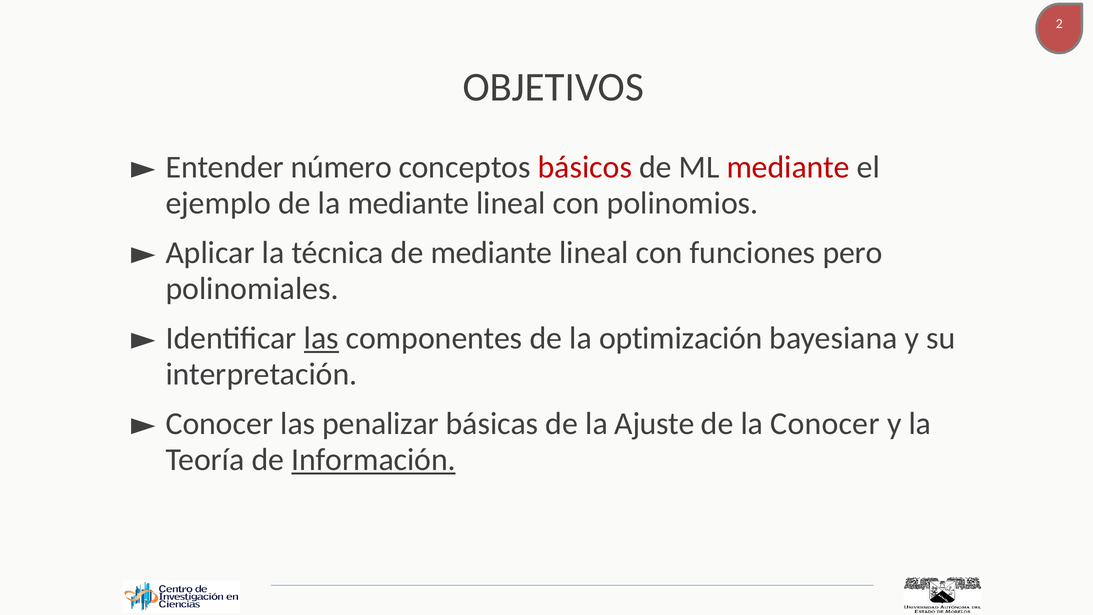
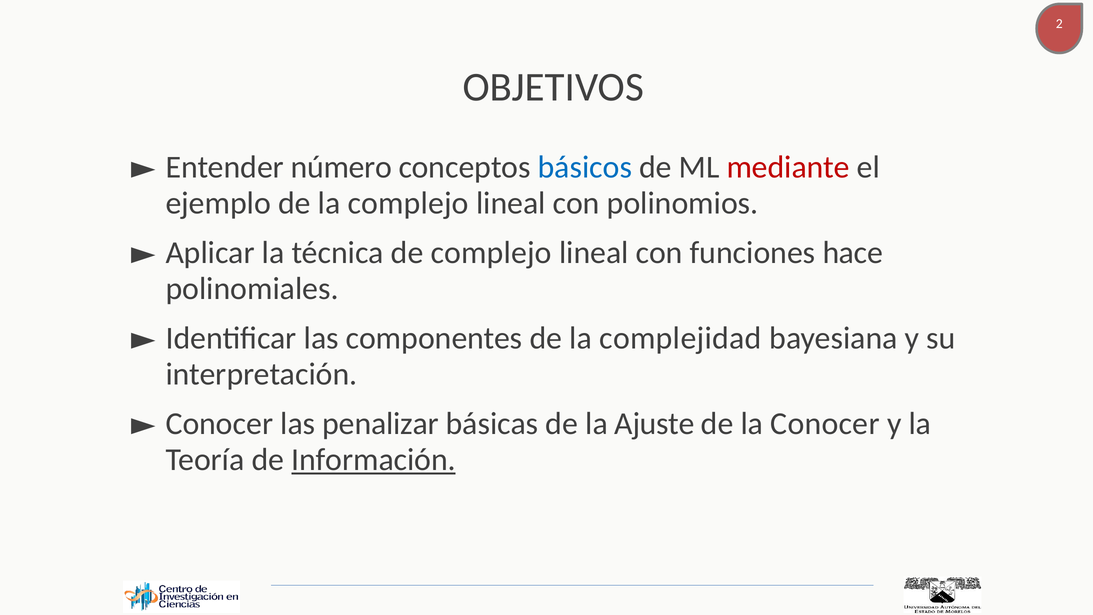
básicos colour: red -> blue
la mediante: mediante -> complejo
de mediante: mediante -> complejo
pero: pero -> hace
las at (321, 338) underline: present -> none
optimización: optimización -> complejidad
